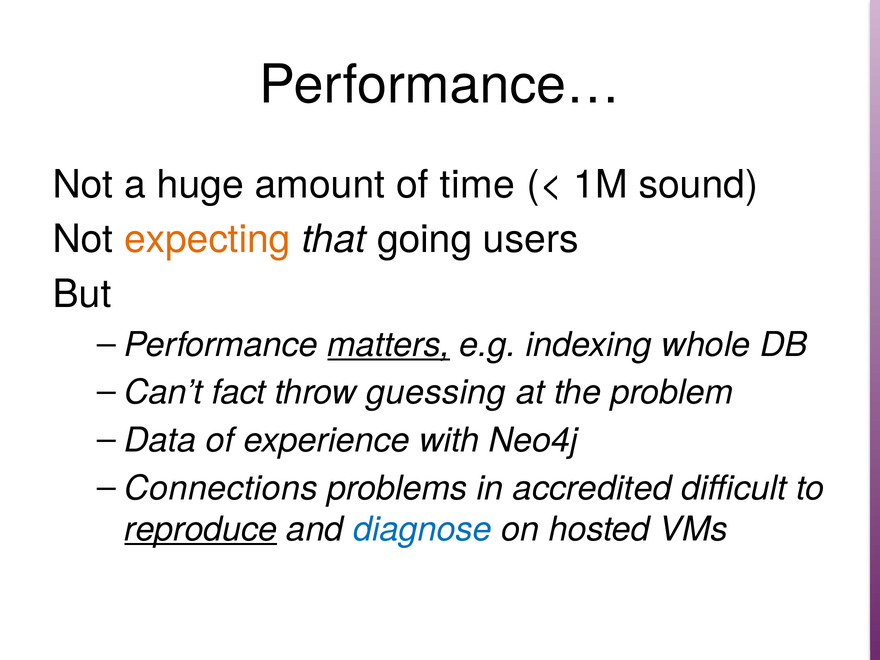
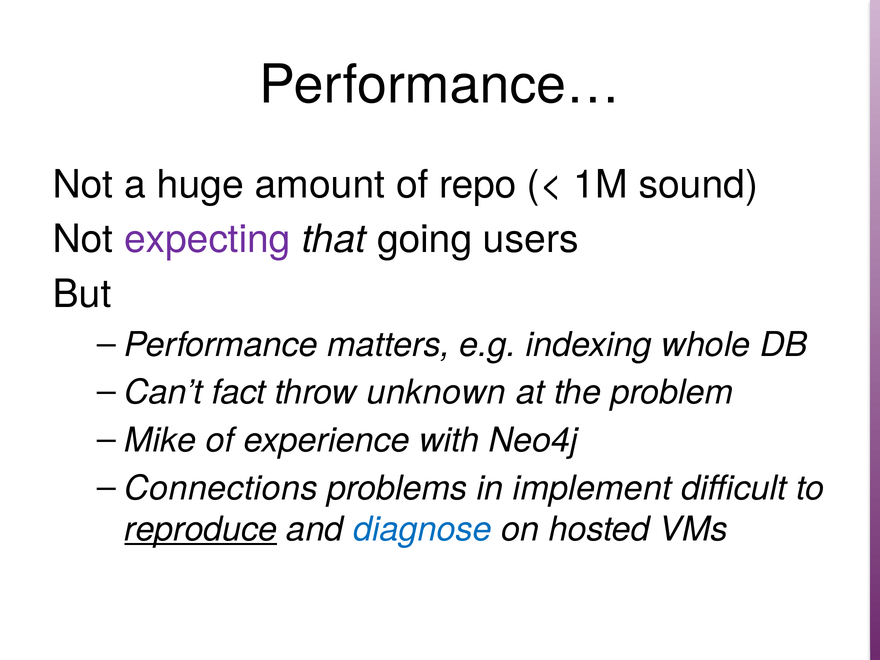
time: time -> repo
expecting colour: orange -> purple
matters underline: present -> none
guessing: guessing -> unknown
Data: Data -> Mike
accredited: accredited -> implement
